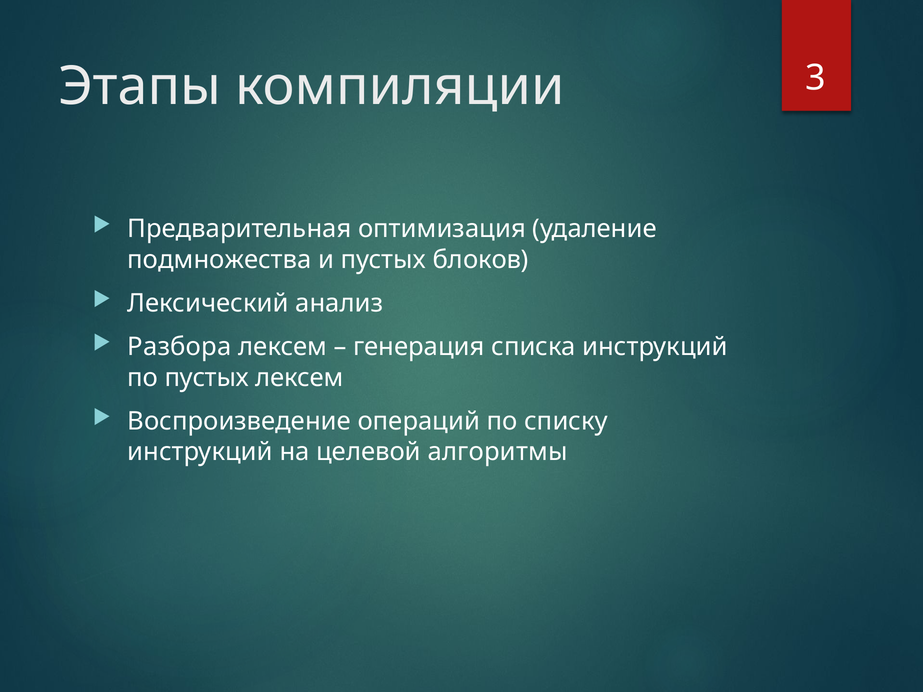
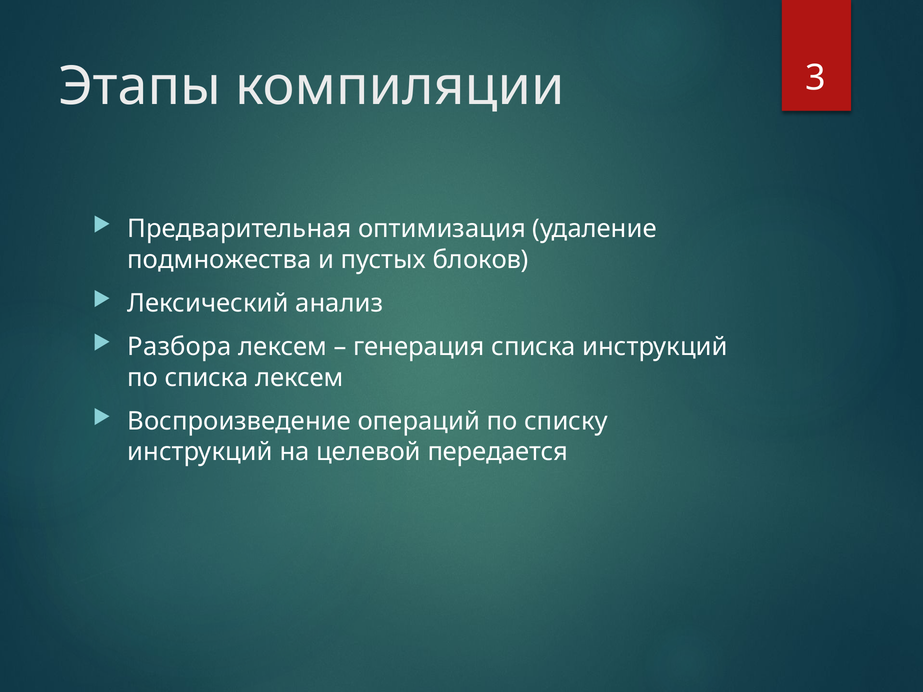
по пустых: пустых -> списка
алгоритмы: алгоритмы -> передается
